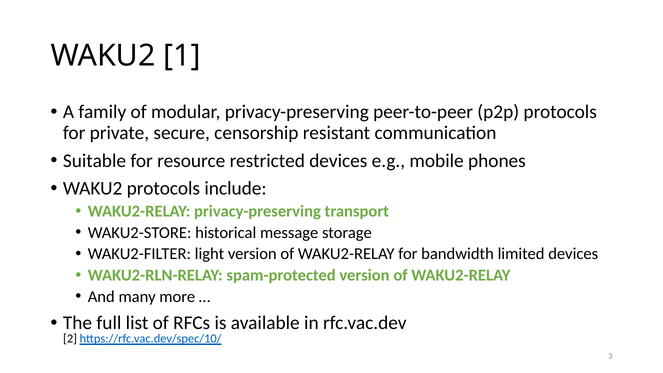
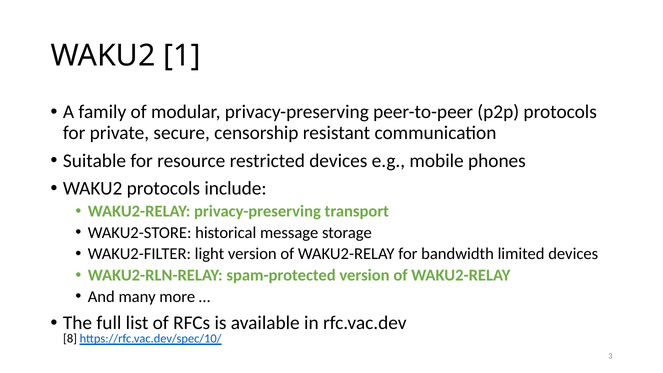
2: 2 -> 8
